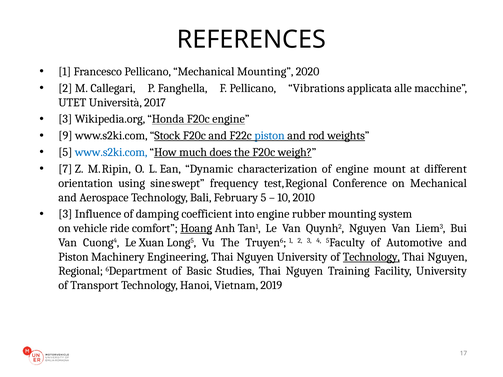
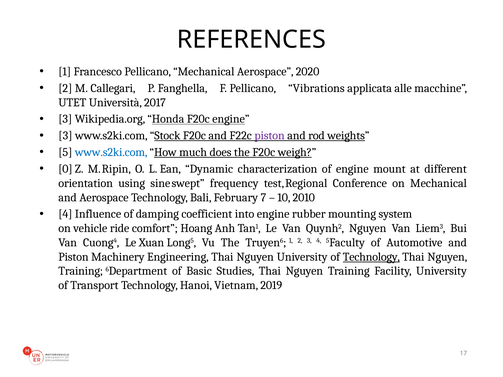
Mechanical Mounting: Mounting -> Aerospace
9 at (65, 136): 9 -> 3
piston at (270, 136) colour: blue -> purple
7: 7 -> 0
February 5: 5 -> 7
3 at (65, 214): 3 -> 4
Hoang underline: present -> none
Regional at (81, 271): Regional -> Training
